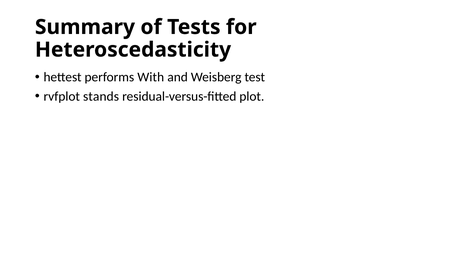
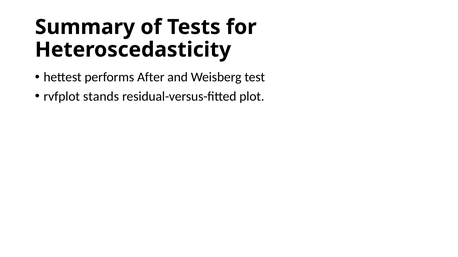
With: With -> After
